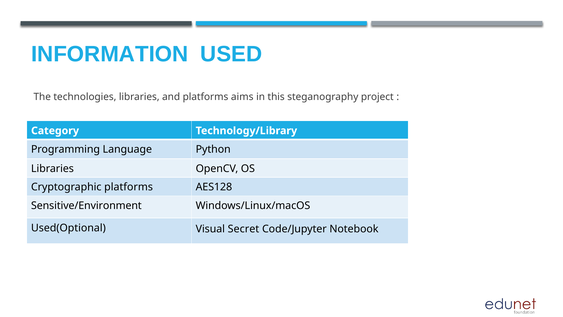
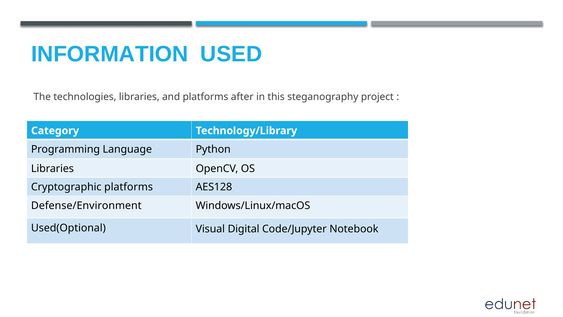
aims: aims -> after
Sensitive/Environment: Sensitive/Environment -> Defense/Environment
Secret: Secret -> Digital
